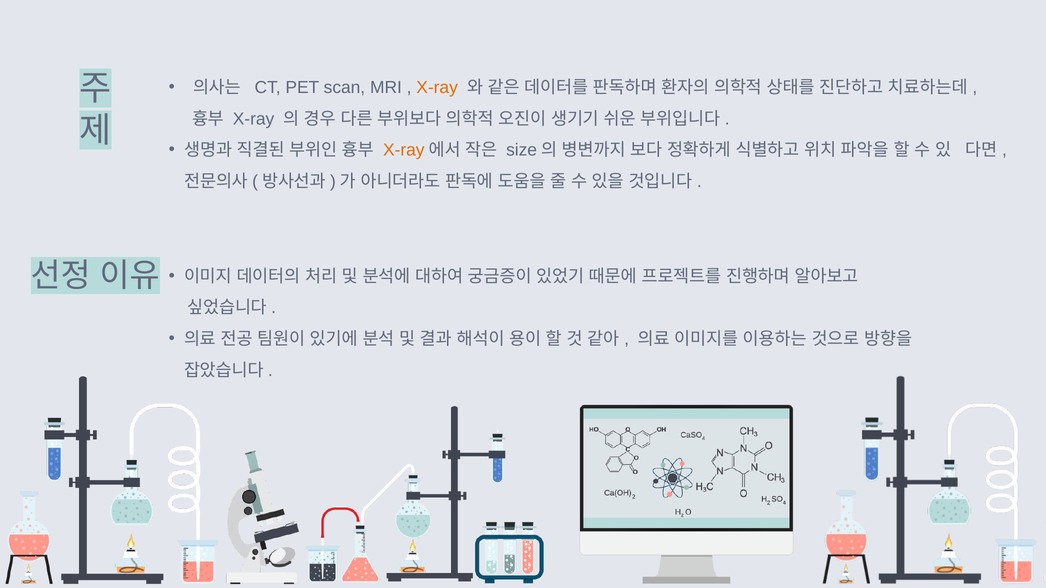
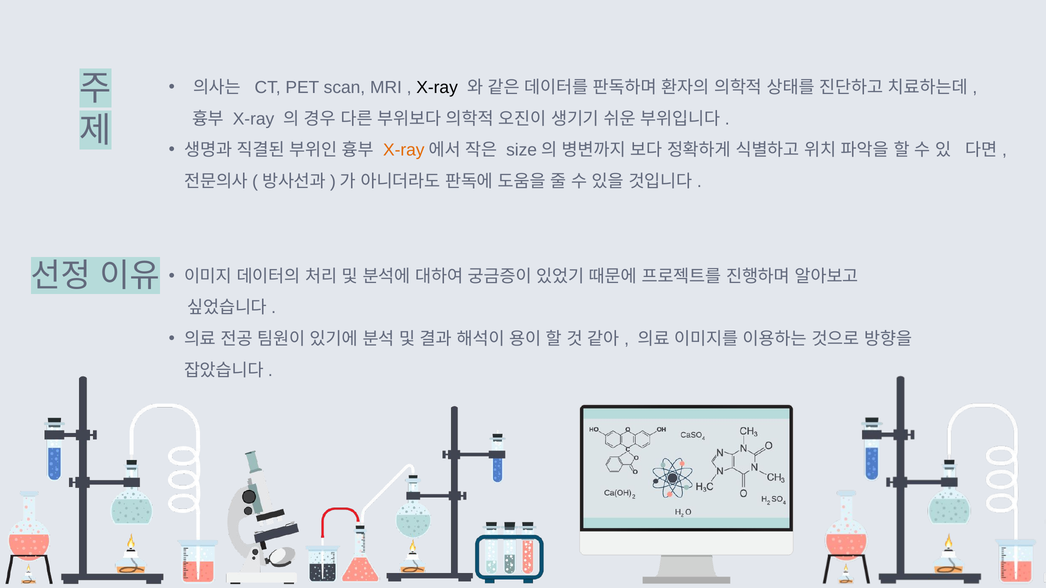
X-ray at (437, 88) colour: orange -> black
